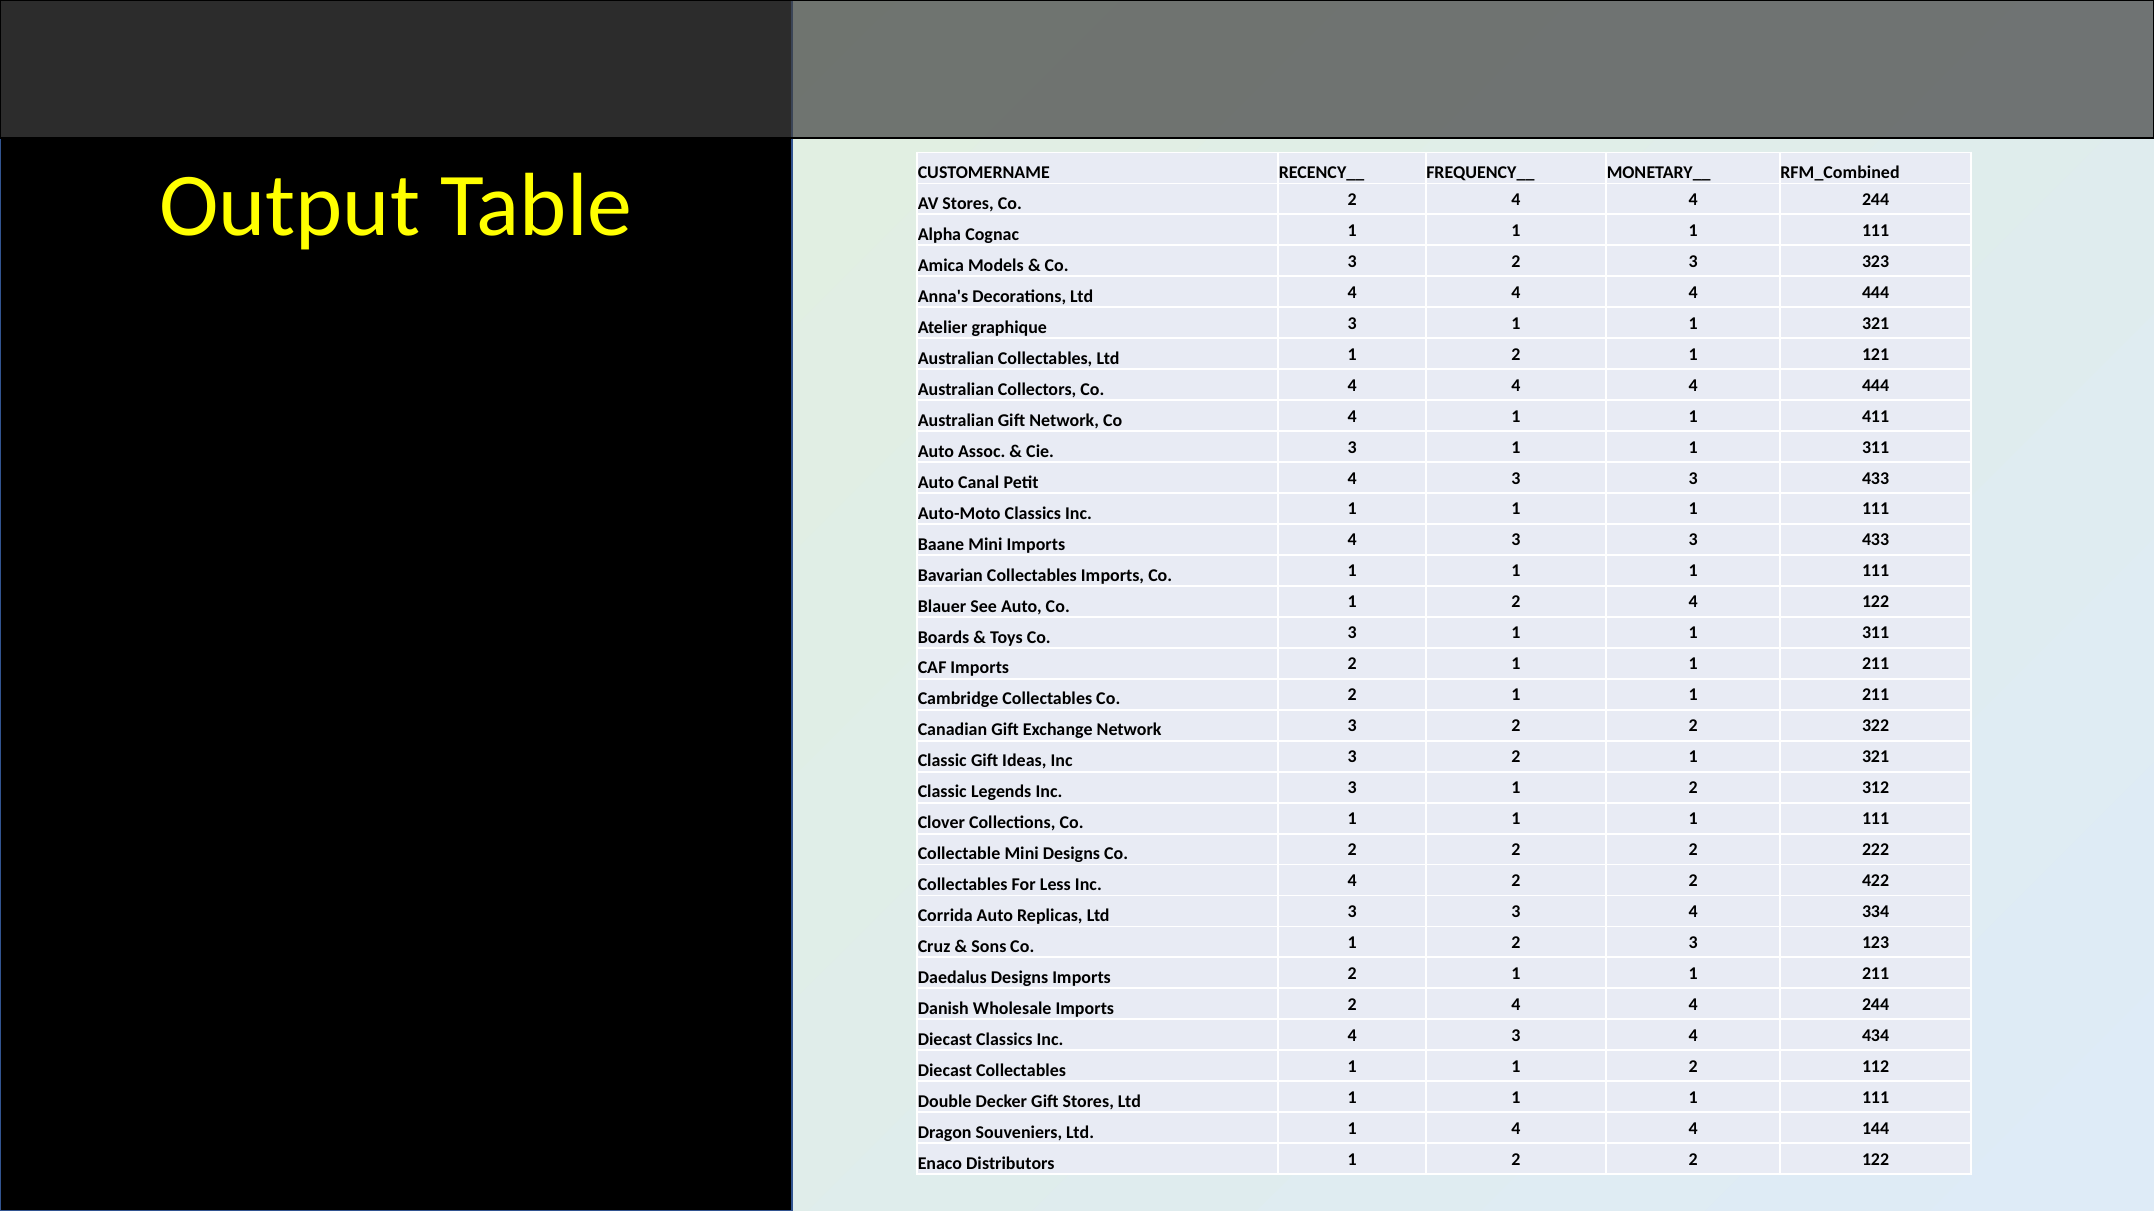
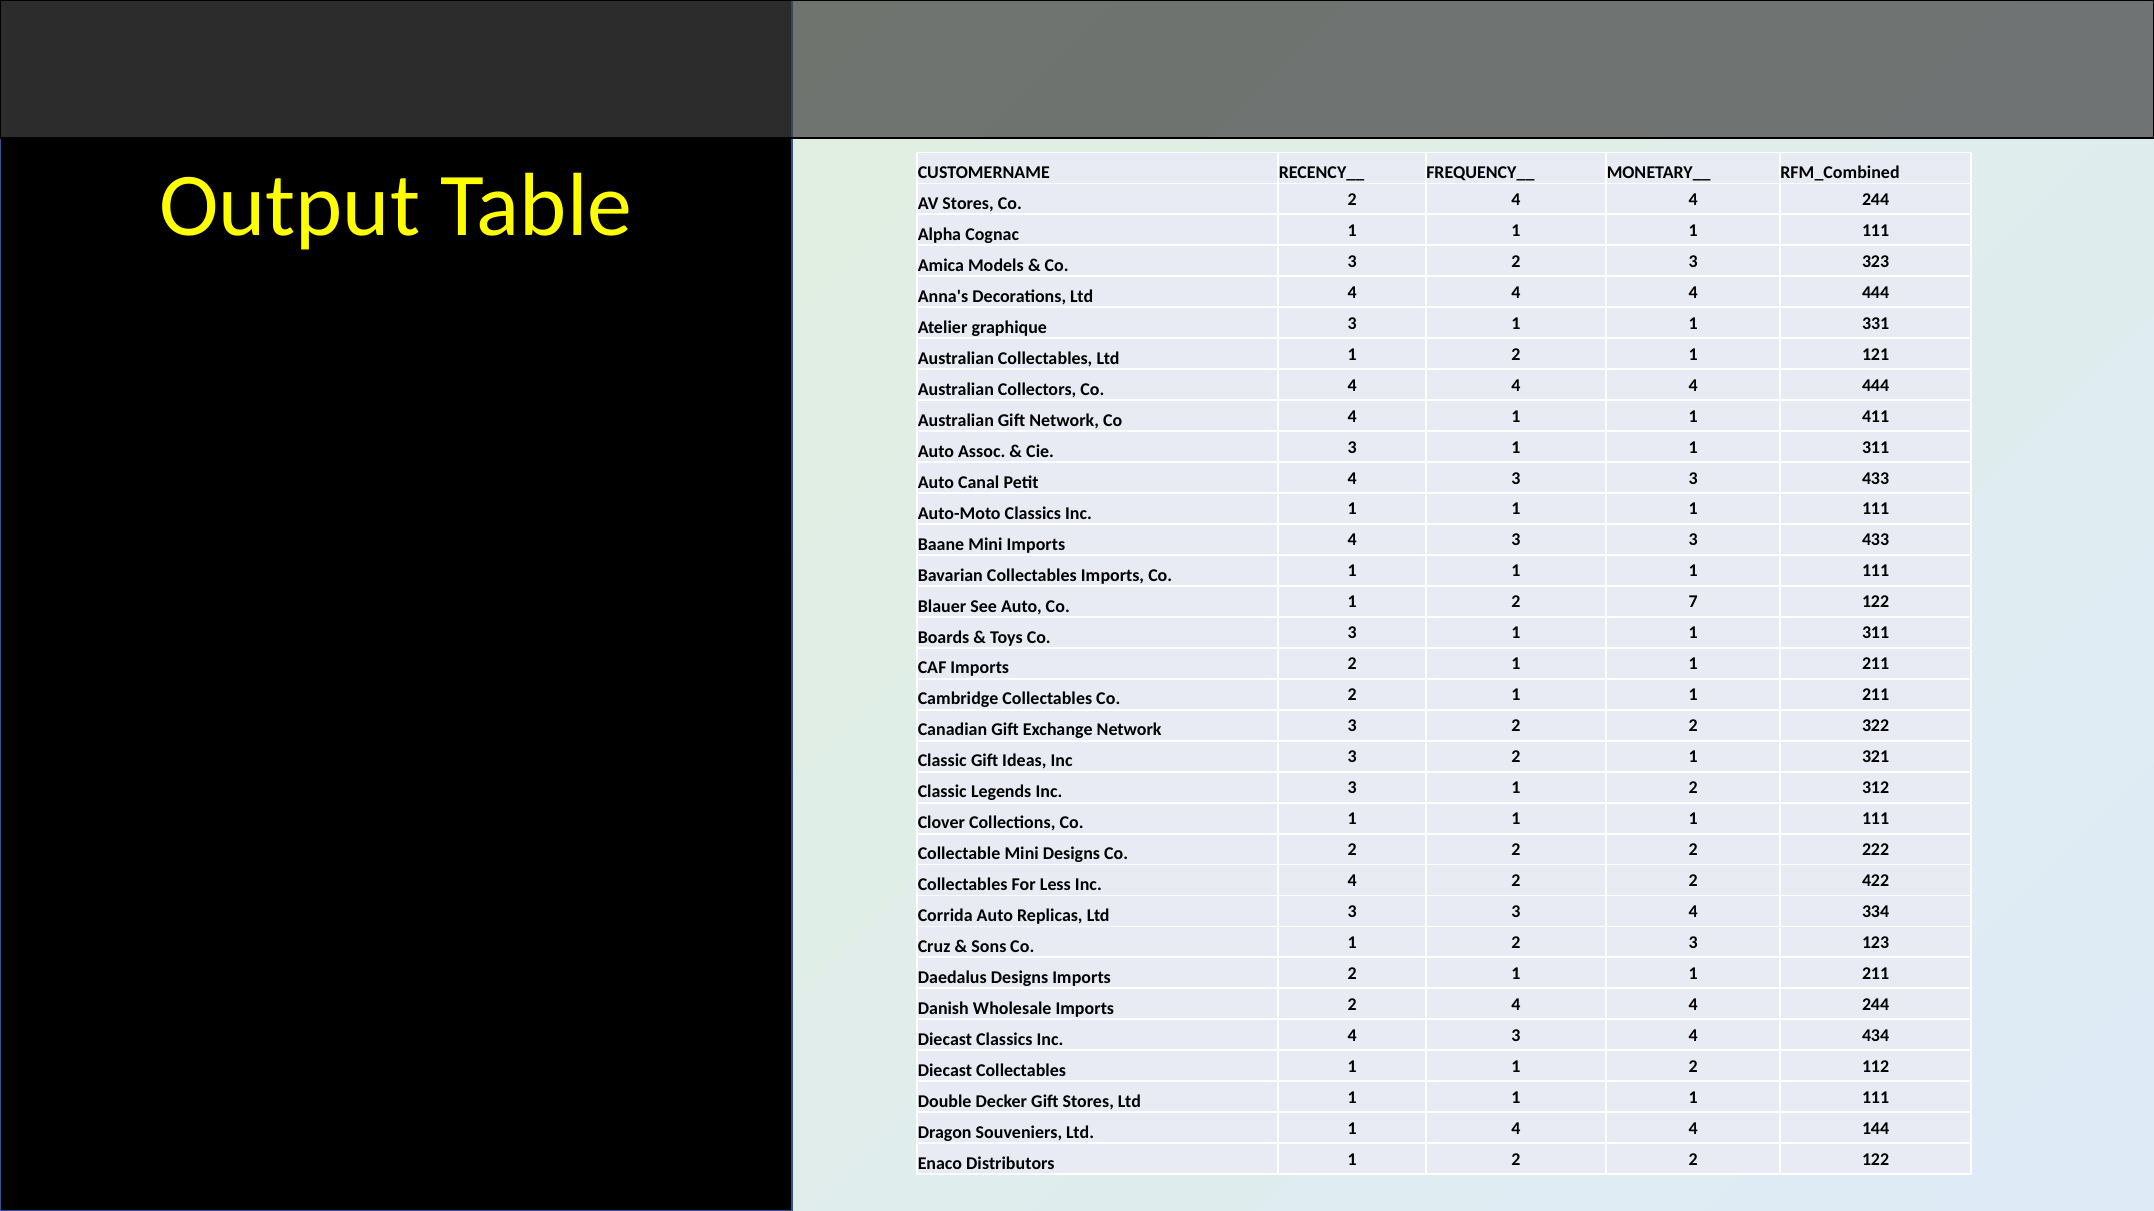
1 1 321: 321 -> 331
1 2 4: 4 -> 7
